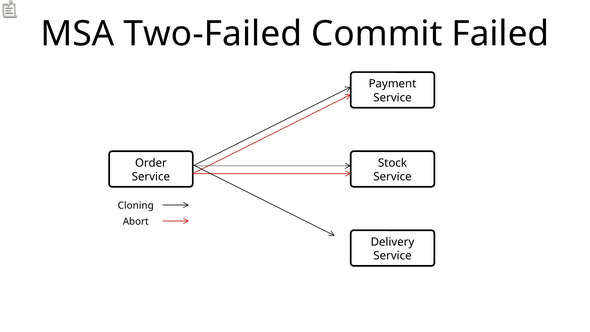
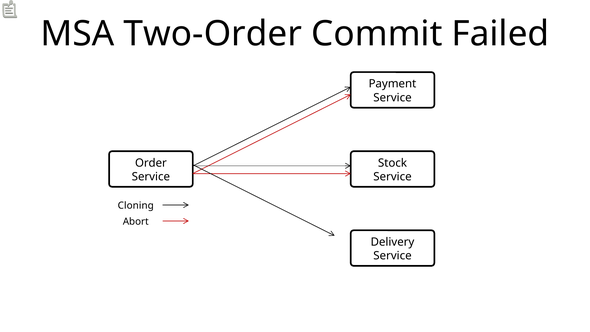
Two-Failed: Two-Failed -> Two-Order
